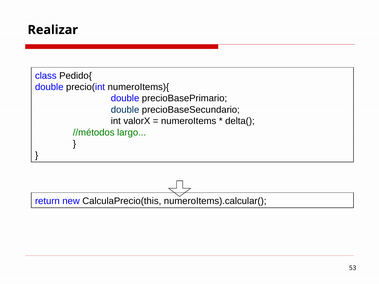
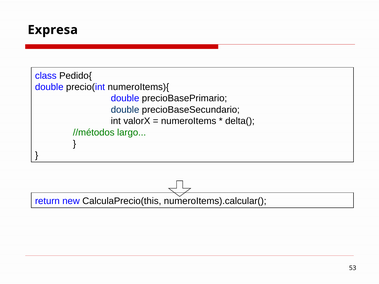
Realizar: Realizar -> Expresa
